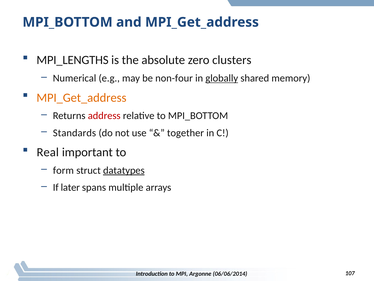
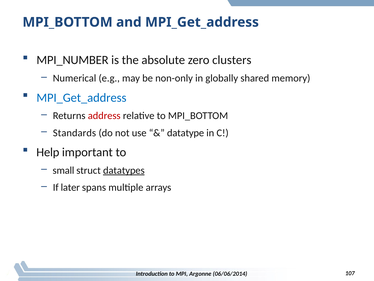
MPI_LENGTHS: MPI_LENGTHS -> MPI_NUMBER
non-four: non-four -> non-only
globally underline: present -> none
MPI_Get_address at (81, 97) colour: orange -> blue
together: together -> datatype
Real: Real -> Help
form: form -> small
